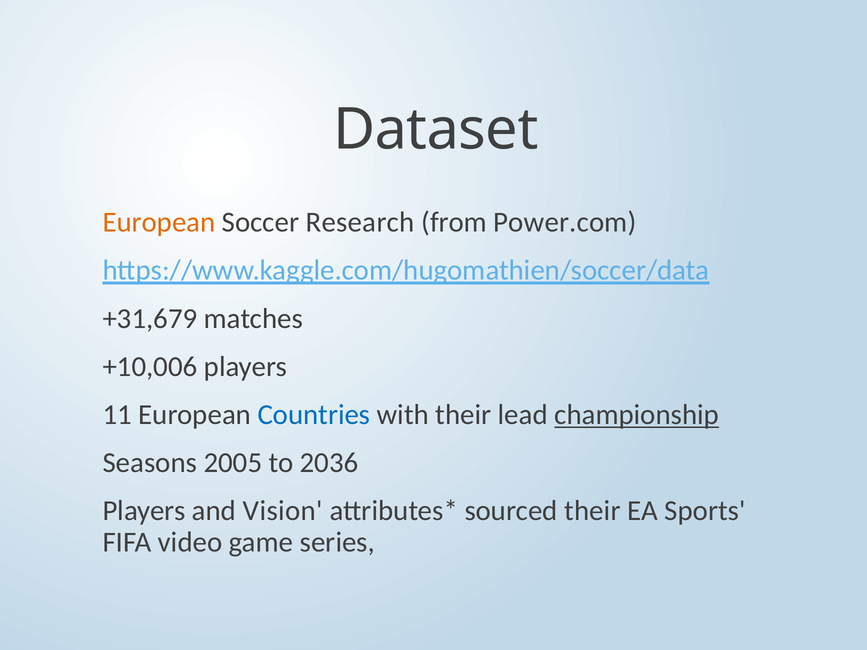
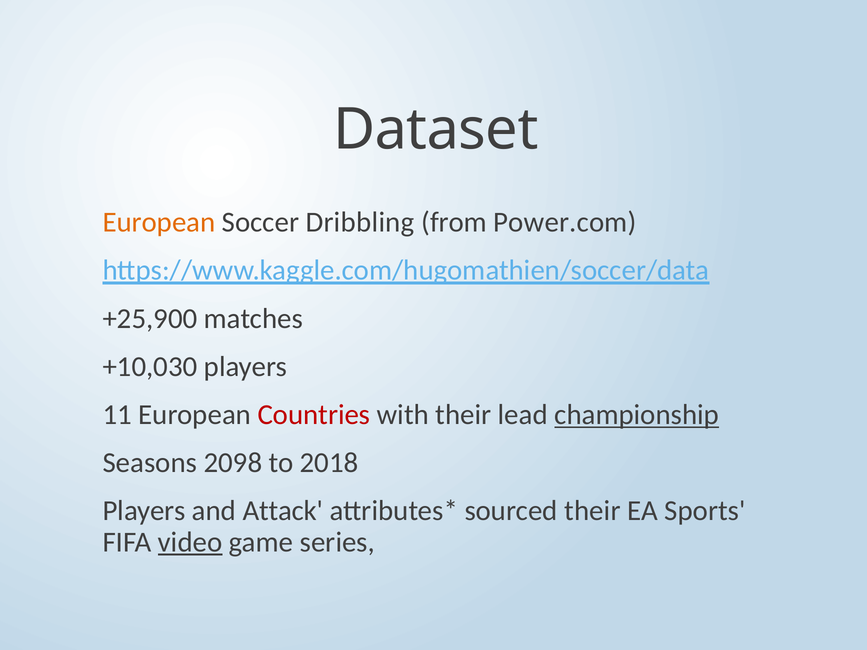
Research: Research -> Dribbling
+31,679: +31,679 -> +25,900
+10,006: +10,006 -> +10,030
Countries colour: blue -> red
2005: 2005 -> 2098
2036: 2036 -> 2018
Vision: Vision -> Attack
video underline: none -> present
